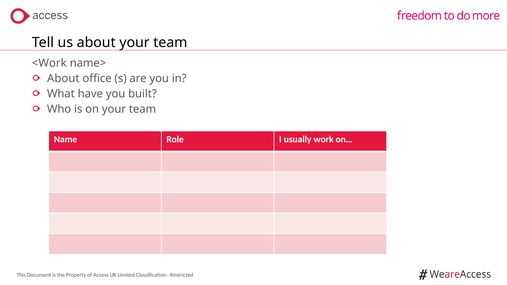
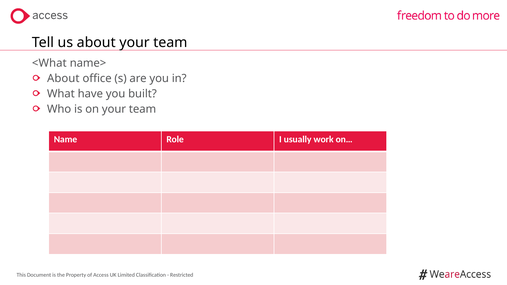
<Work: <Work -> <What
